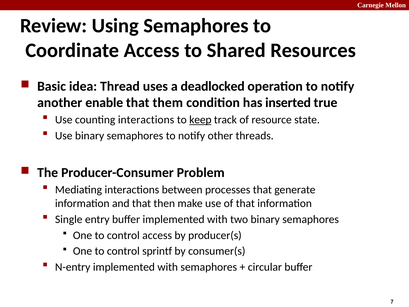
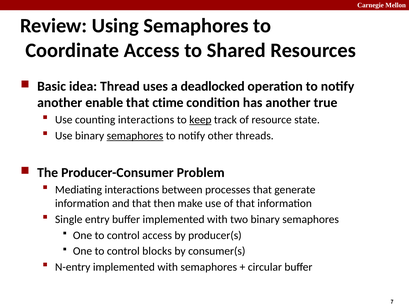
them: them -> ctime
has inserted: inserted -> another
semaphores at (135, 136) underline: none -> present
sprintf: sprintf -> blocks
